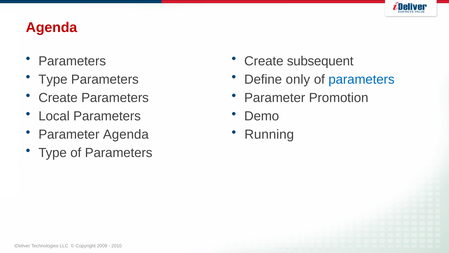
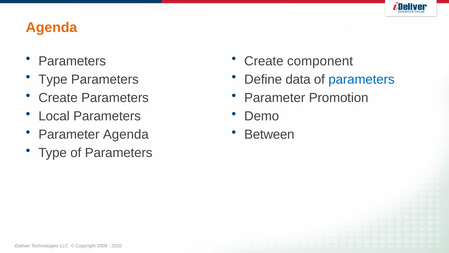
Agenda at (51, 28) colour: red -> orange
subsequent: subsequent -> component
only: only -> data
Running: Running -> Between
